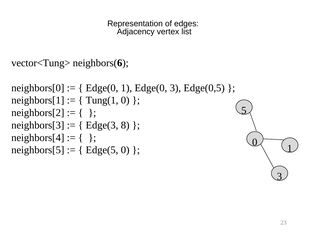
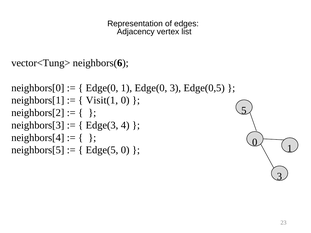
Tung(1: Tung(1 -> Visit(1
8: 8 -> 4
